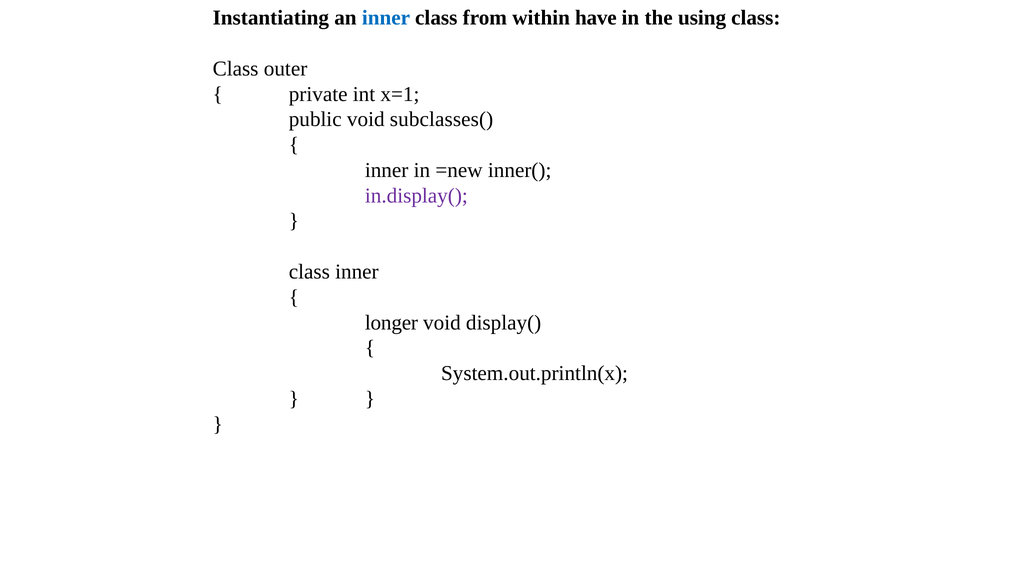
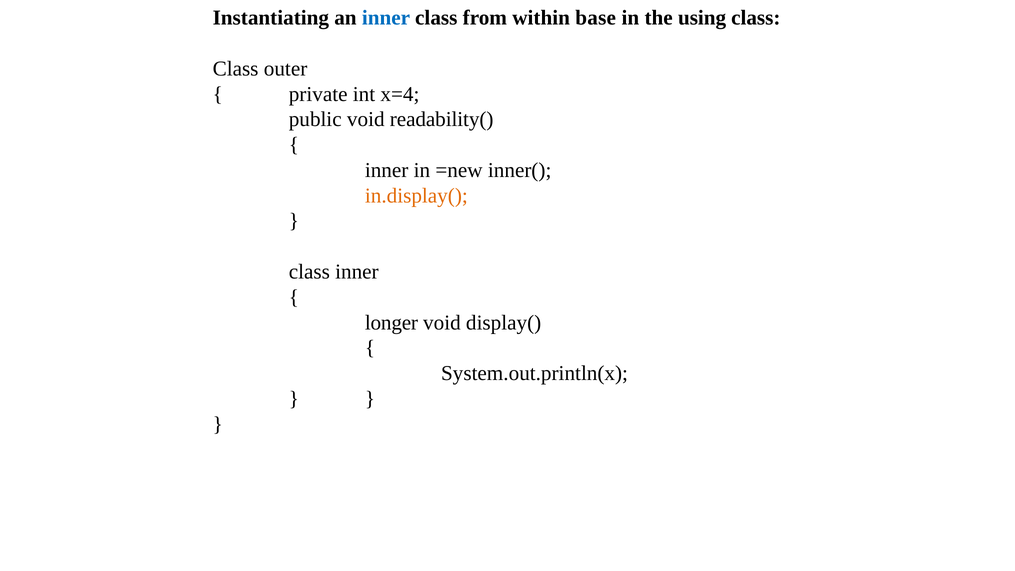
have: have -> base
x=1: x=1 -> x=4
subclasses(: subclasses( -> readability(
in.display( colour: purple -> orange
